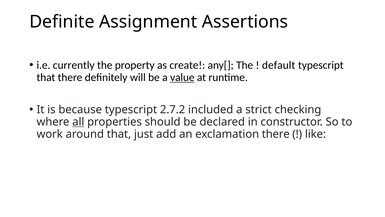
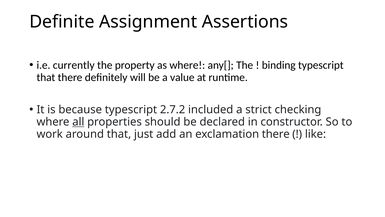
as create: create -> where
default: default -> binding
value underline: present -> none
